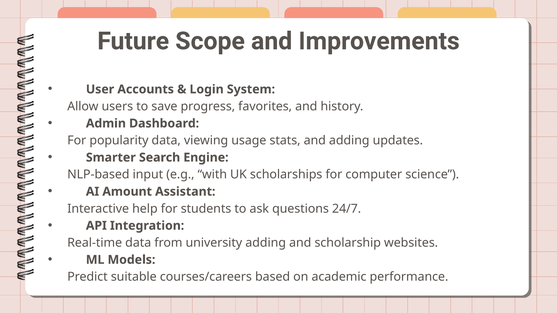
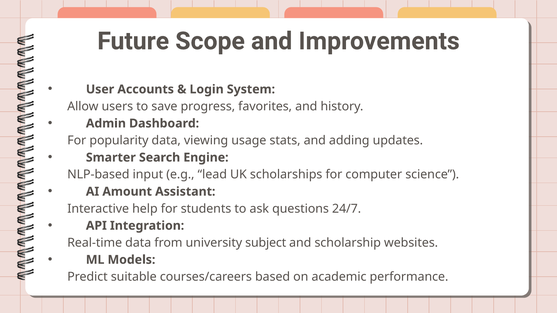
with: with -> lead
university adding: adding -> subject
